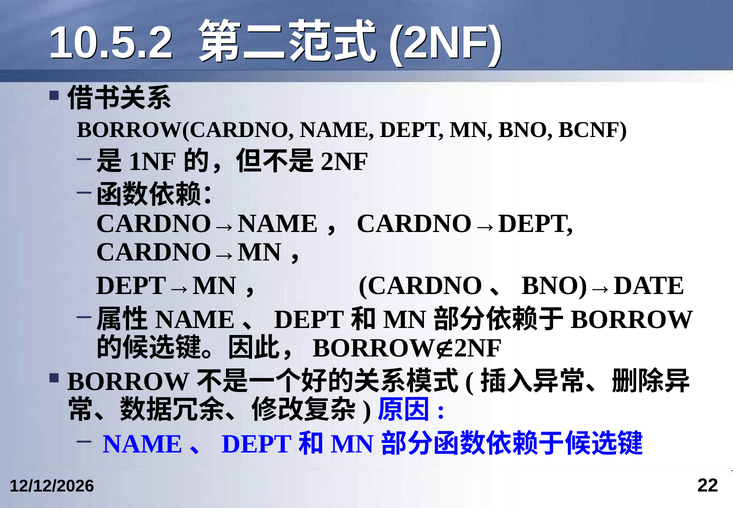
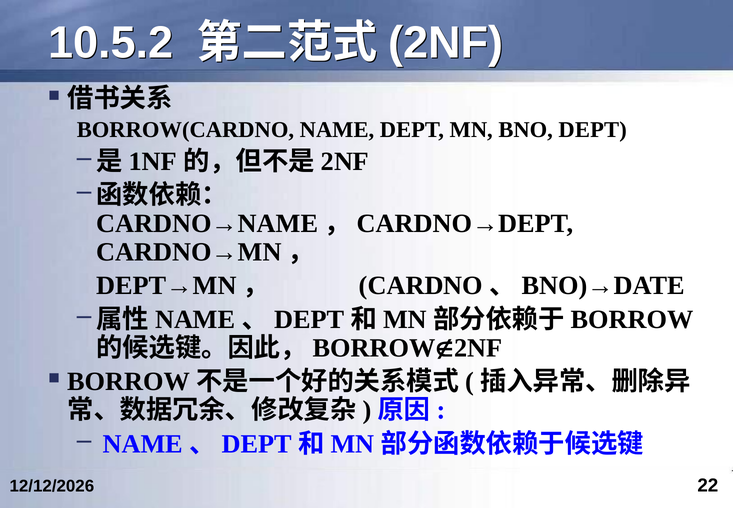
BNO BCNF: BCNF -> DEPT
